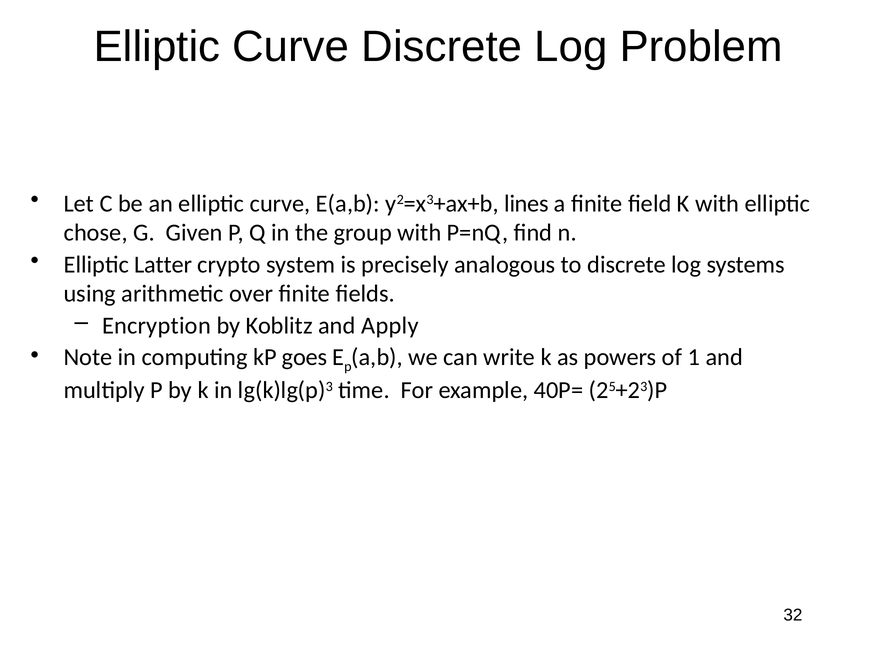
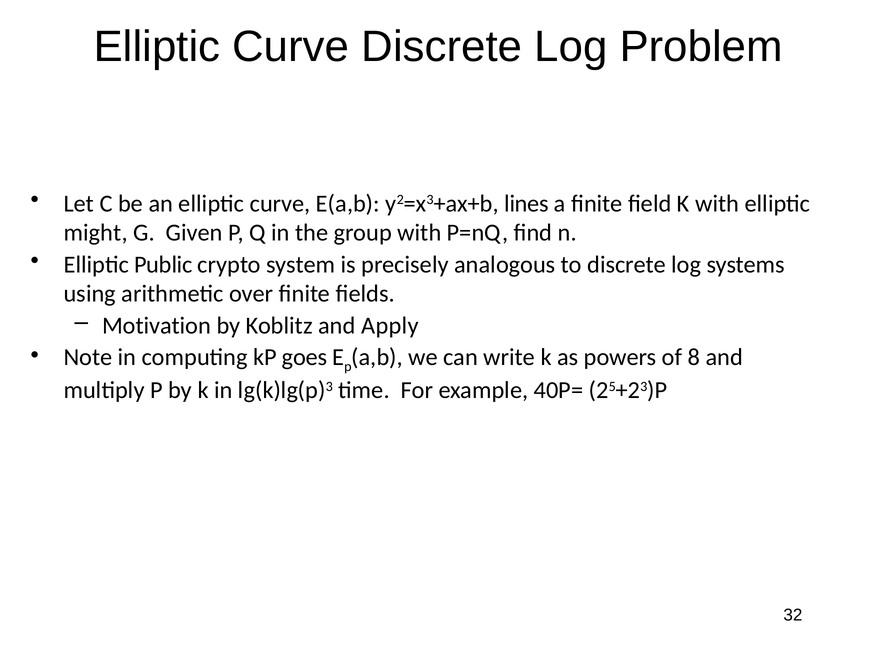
chose: chose -> might
Latter: Latter -> Public
Encryption: Encryption -> Motivation
1: 1 -> 8
